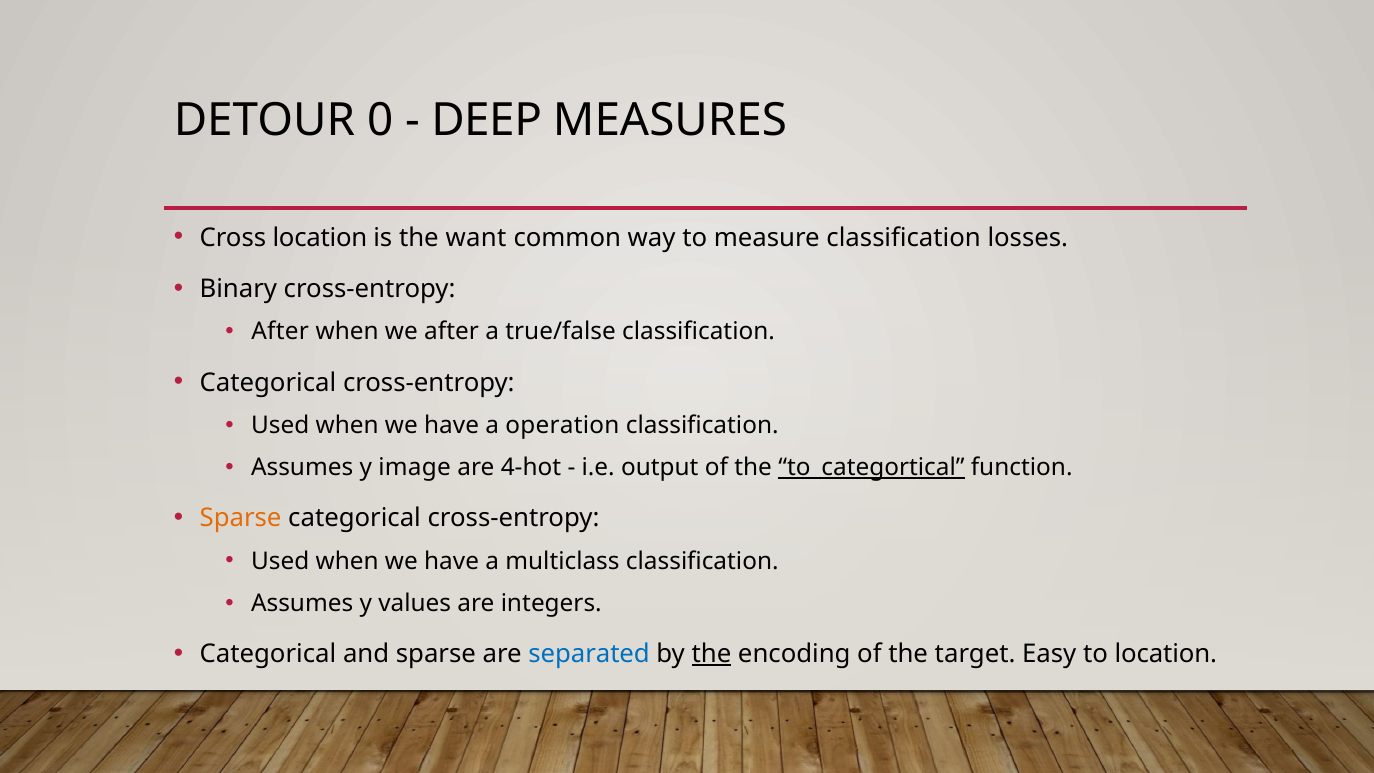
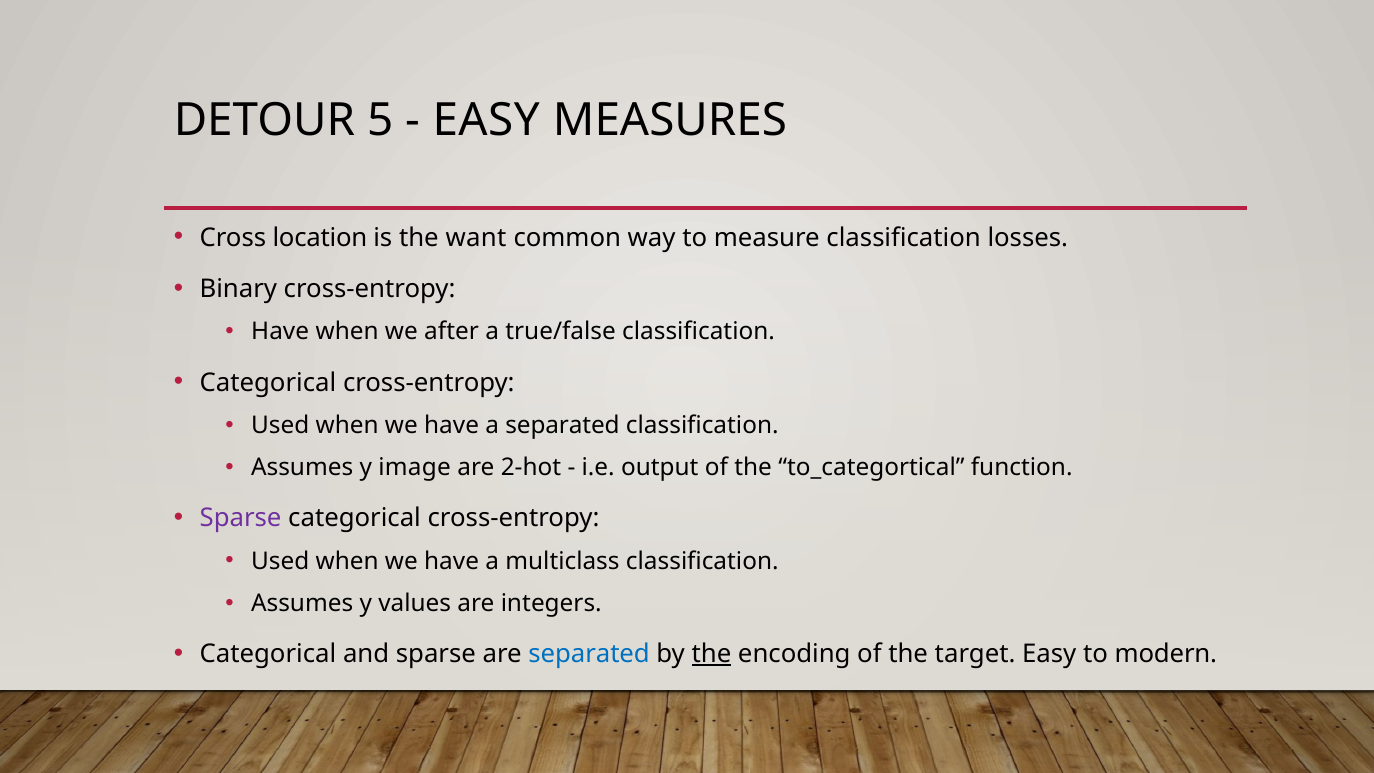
0: 0 -> 5
DEEP at (487, 120): DEEP -> EASY
After at (280, 332): After -> Have
a operation: operation -> separated
4-hot: 4-hot -> 2-hot
to_categortical underline: present -> none
Sparse at (241, 518) colour: orange -> purple
to location: location -> modern
